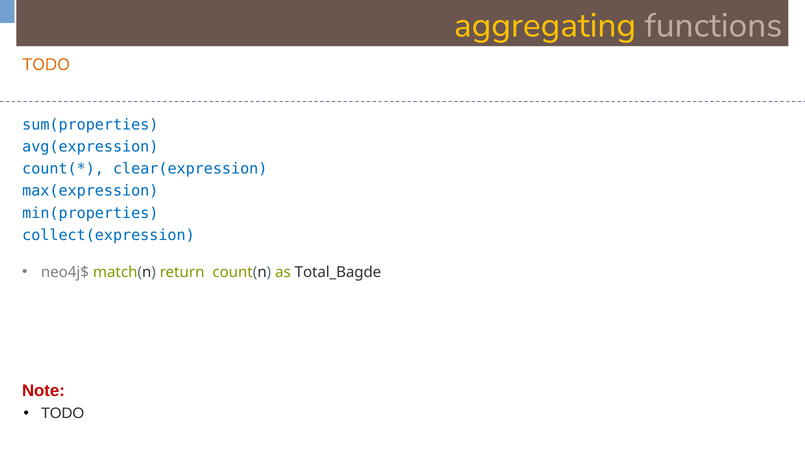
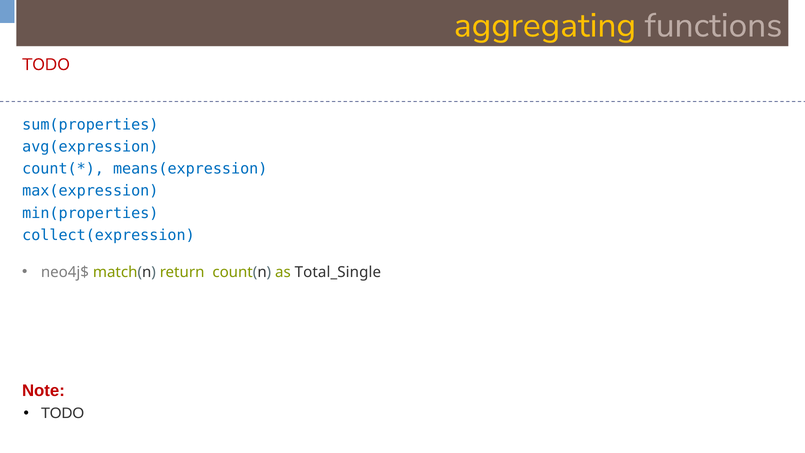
TODO at (46, 65) colour: orange -> red
clear(expression: clear(expression -> means(expression
Total_Bagde: Total_Bagde -> Total_Single
